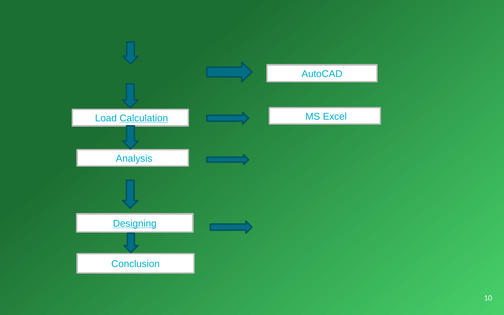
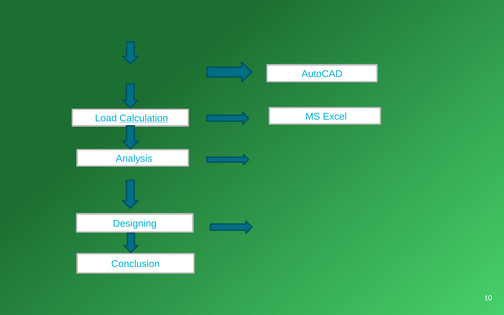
Designing underline: present -> none
